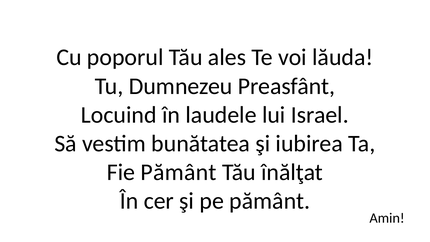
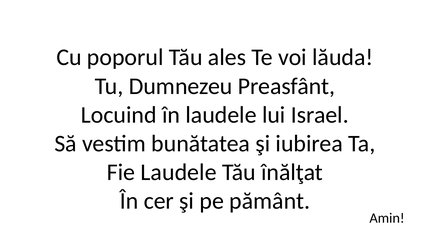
Fie Pământ: Pământ -> Laudele
